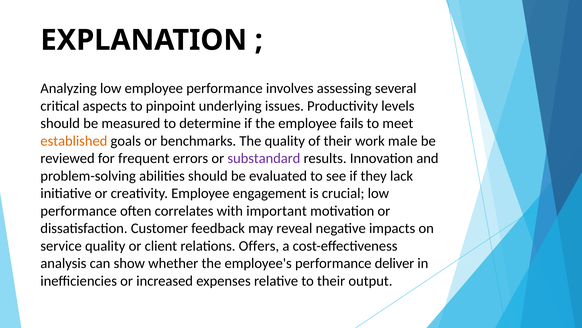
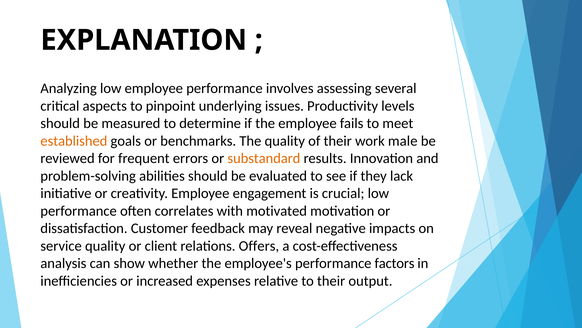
substandard colour: purple -> orange
important: important -> motivated
deliver: deliver -> factors
